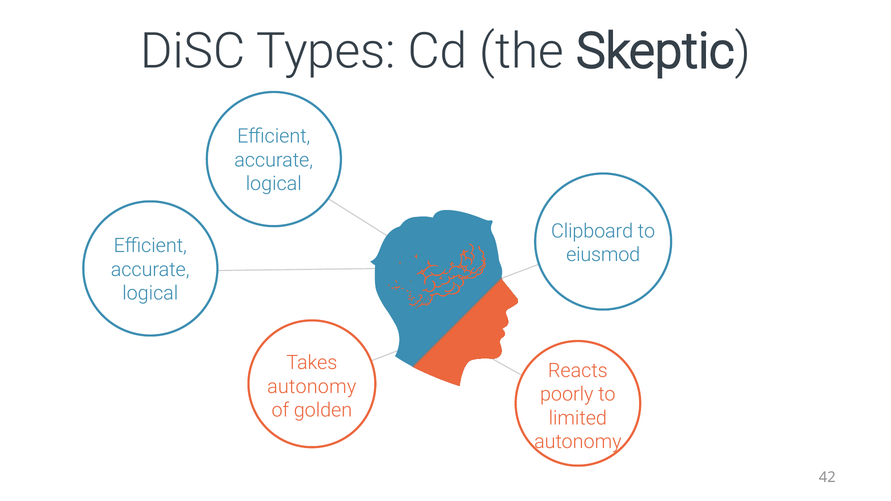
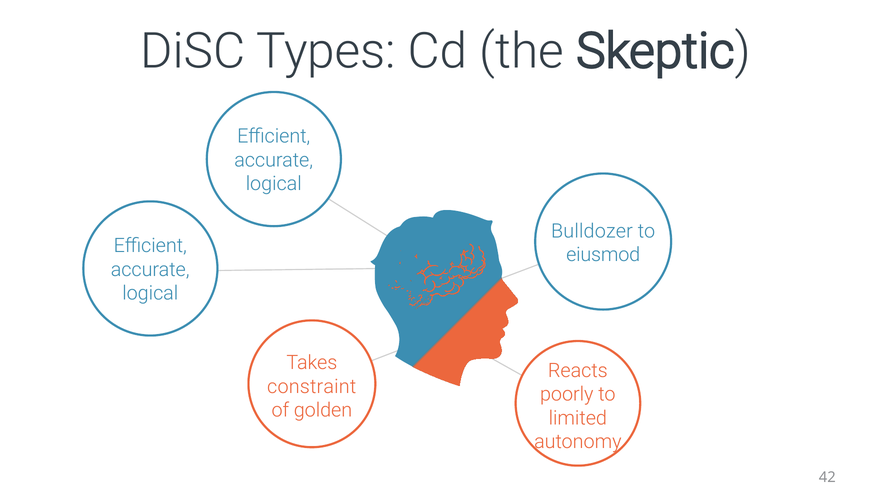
Clipboard: Clipboard -> Bulldozer
autonomy at (312, 387): autonomy -> constraint
